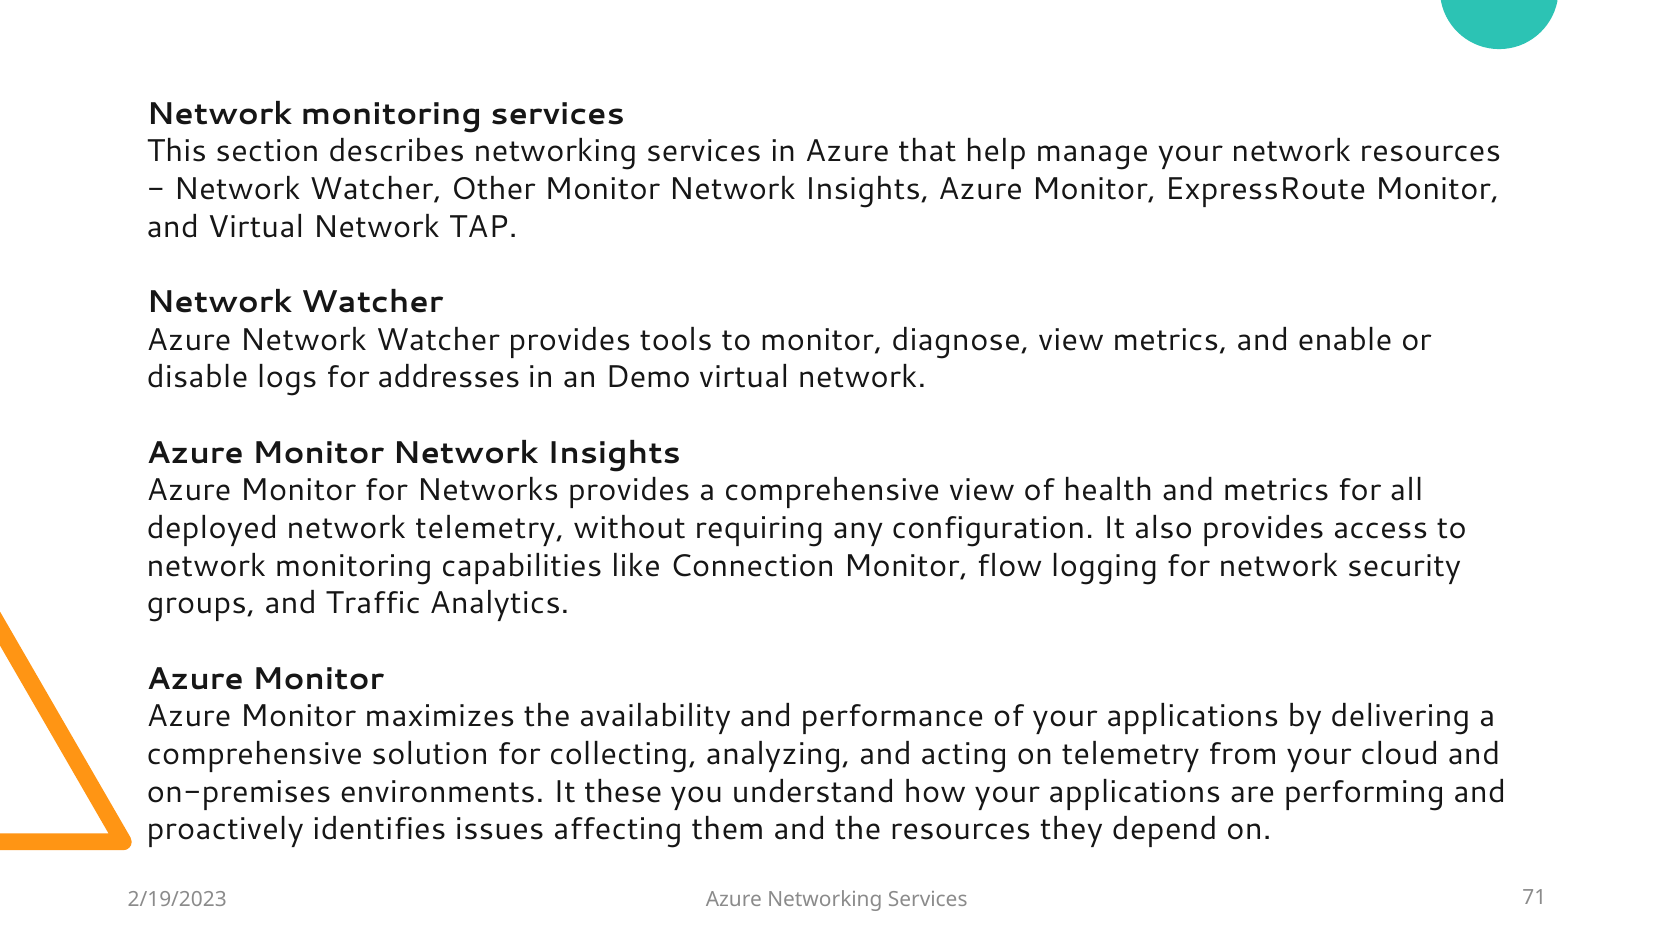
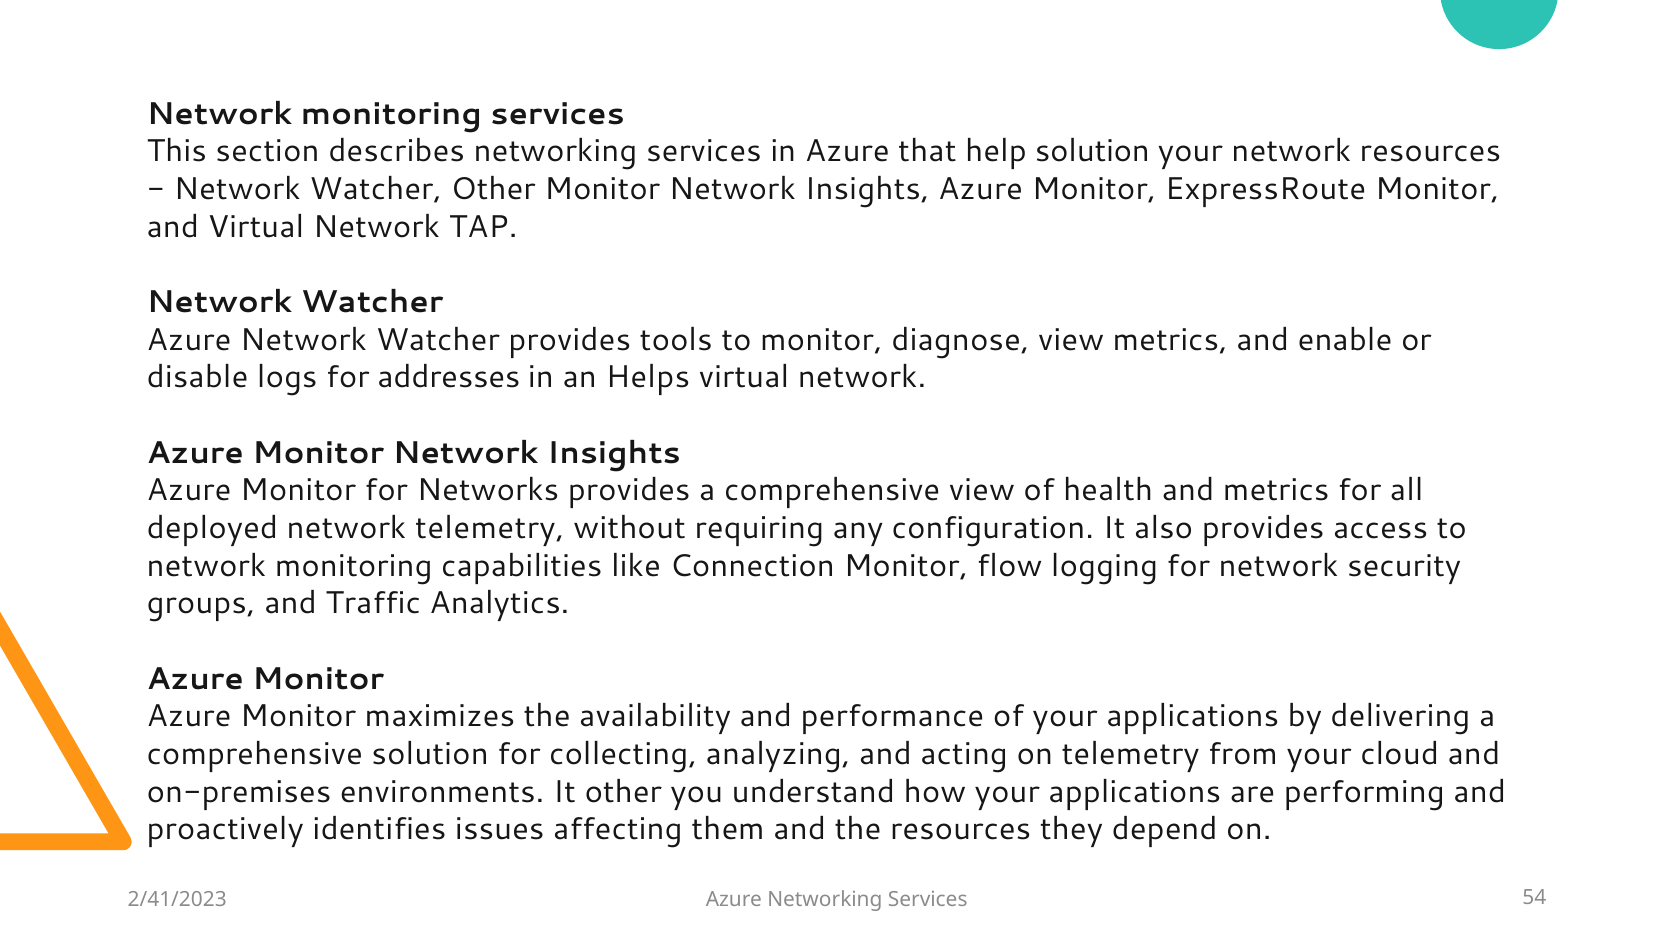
help manage: manage -> solution
Demo: Demo -> Helps
It these: these -> other
2/19/2023: 2/19/2023 -> 2/41/2023
71: 71 -> 54
